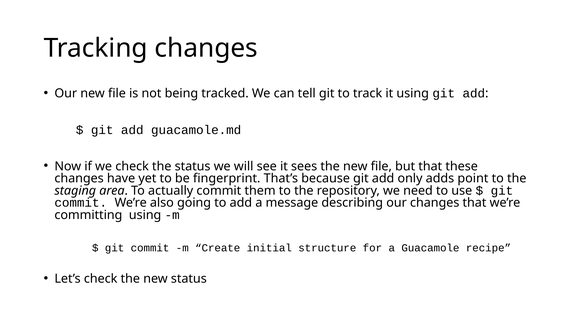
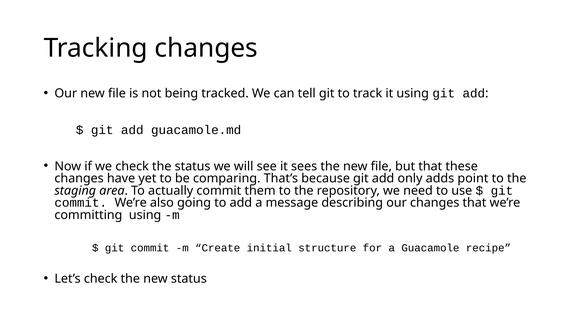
fingerprint: fingerprint -> comparing
